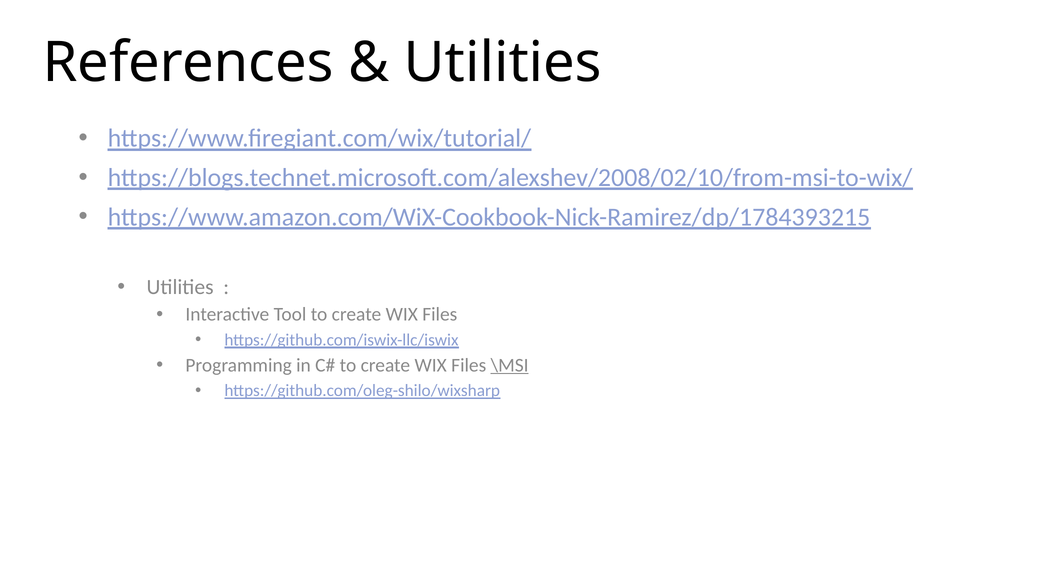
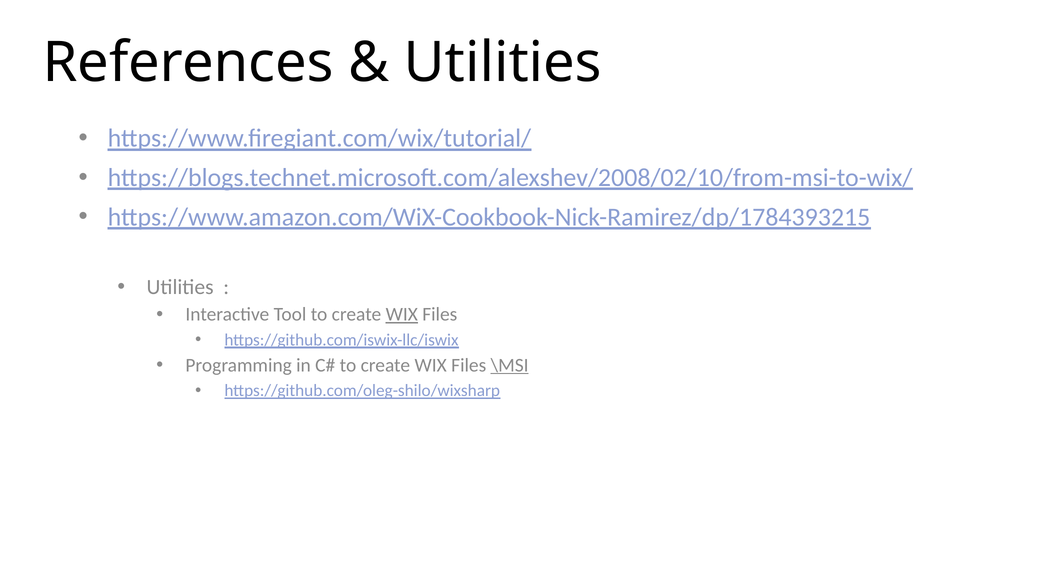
WIX at (402, 315) underline: none -> present
